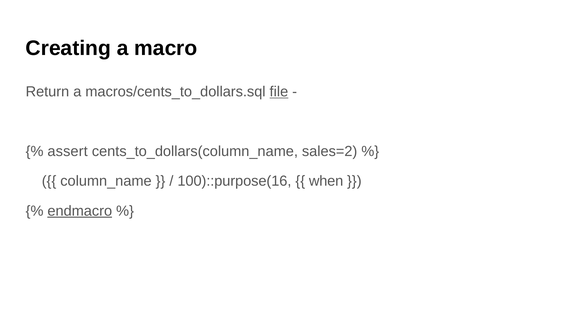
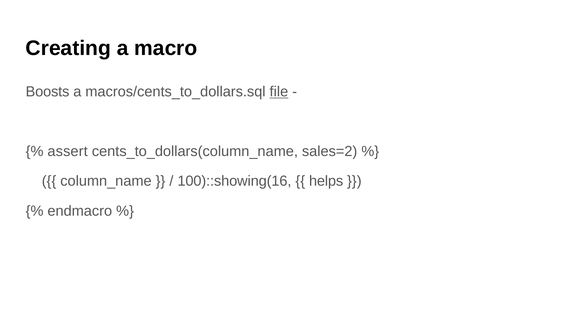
Return: Return -> Boosts
100)::purpose(16: 100)::purpose(16 -> 100)::showing(16
when: when -> helps
endmacro underline: present -> none
